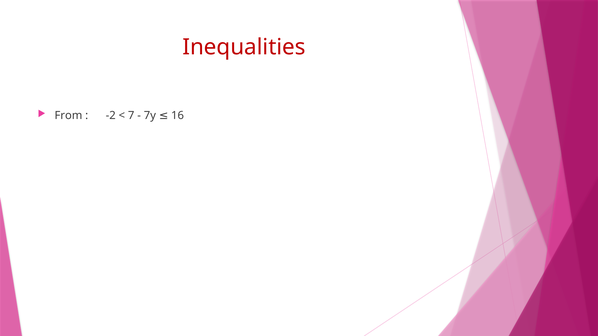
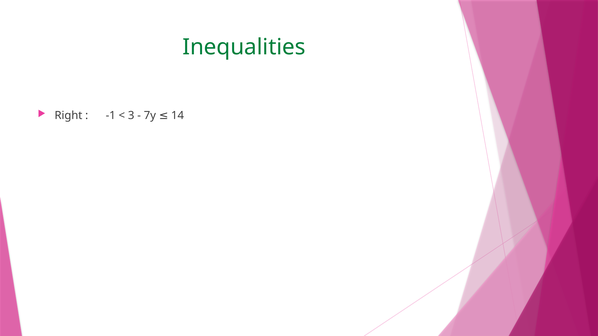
Inequalities colour: red -> green
From: From -> Right
-2: -2 -> -1
7: 7 -> 3
16: 16 -> 14
